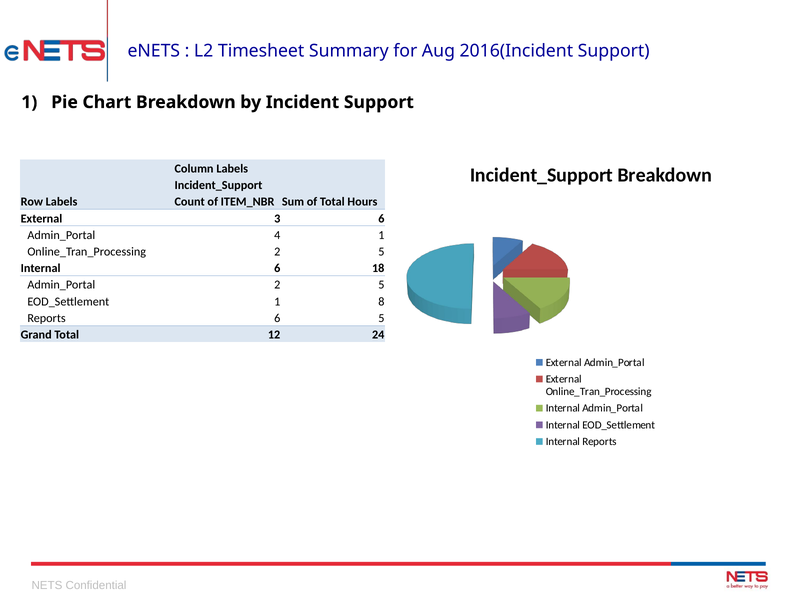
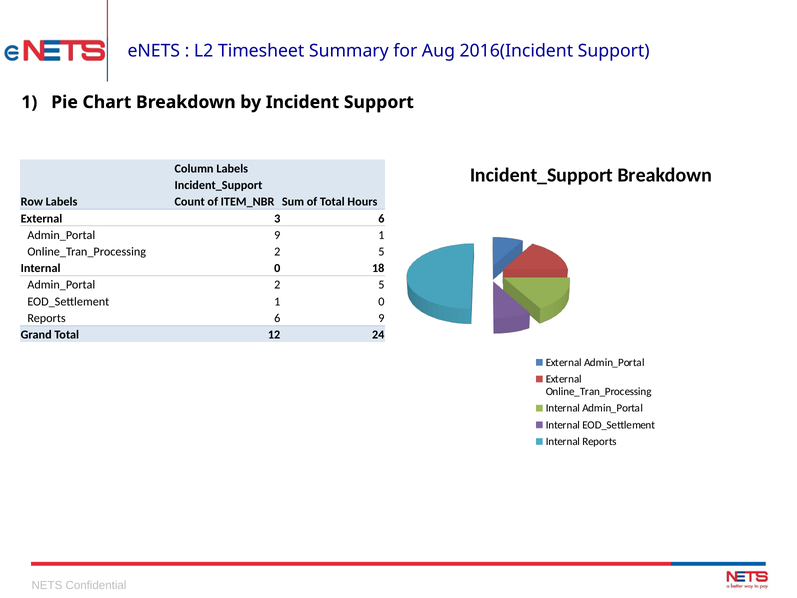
4 at (277, 235): 4 -> 9
Internal 6: 6 -> 0
1 8: 8 -> 0
6 5: 5 -> 9
